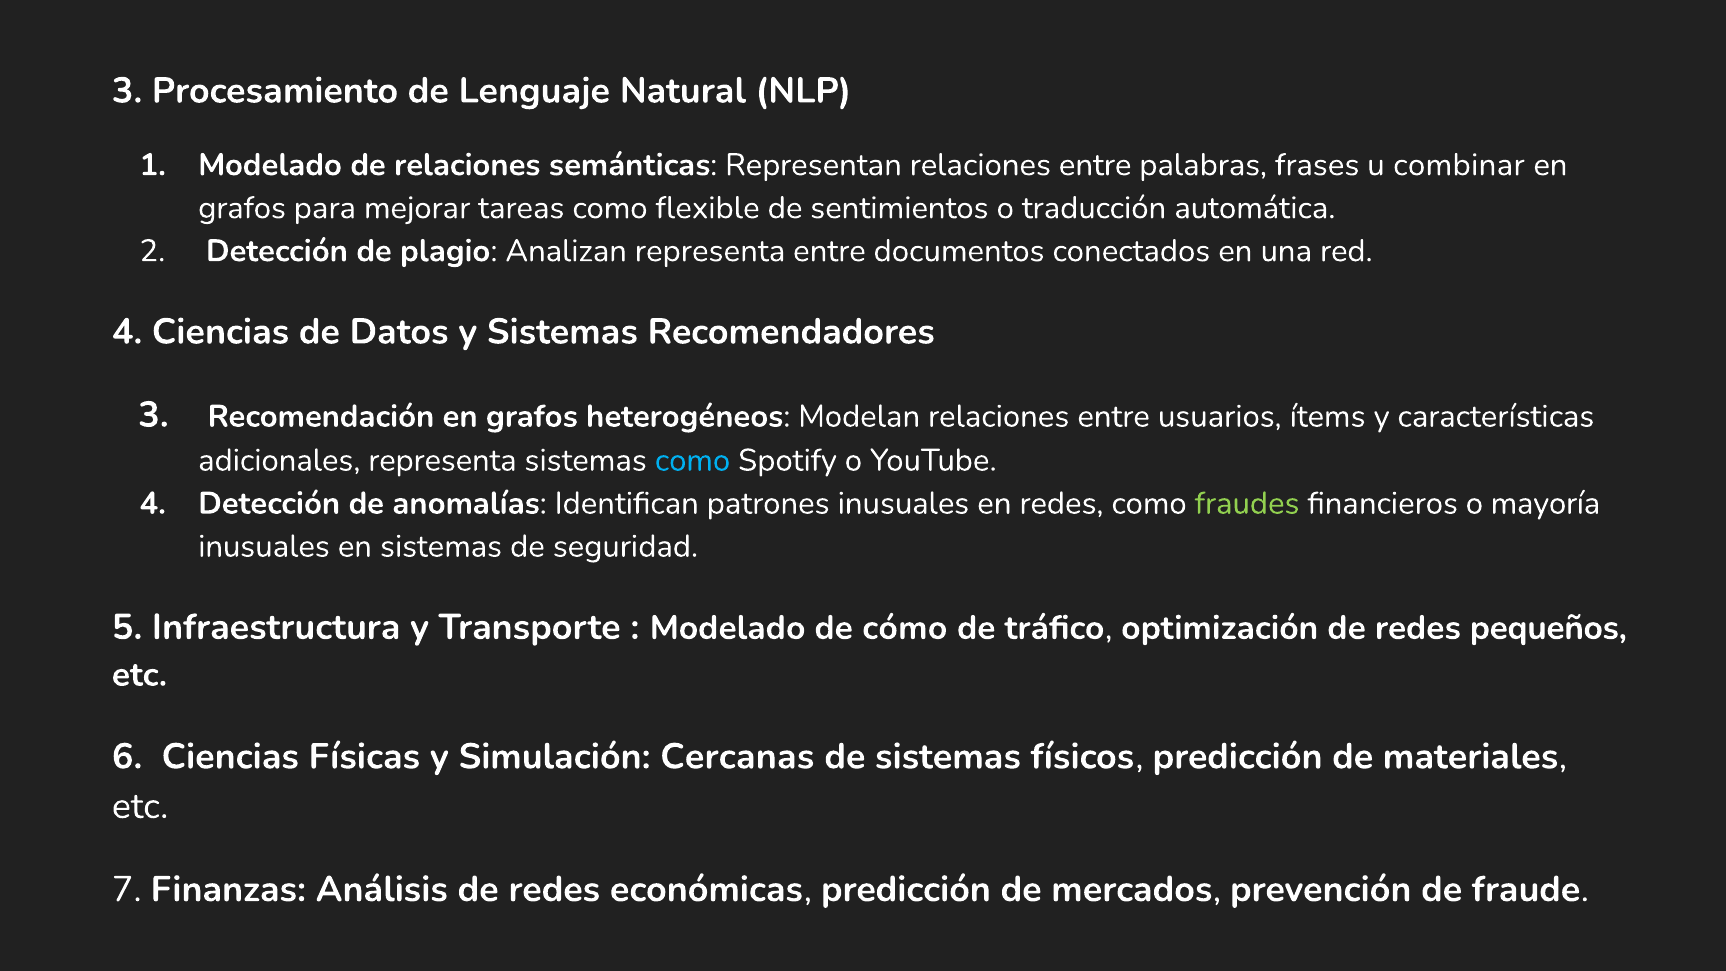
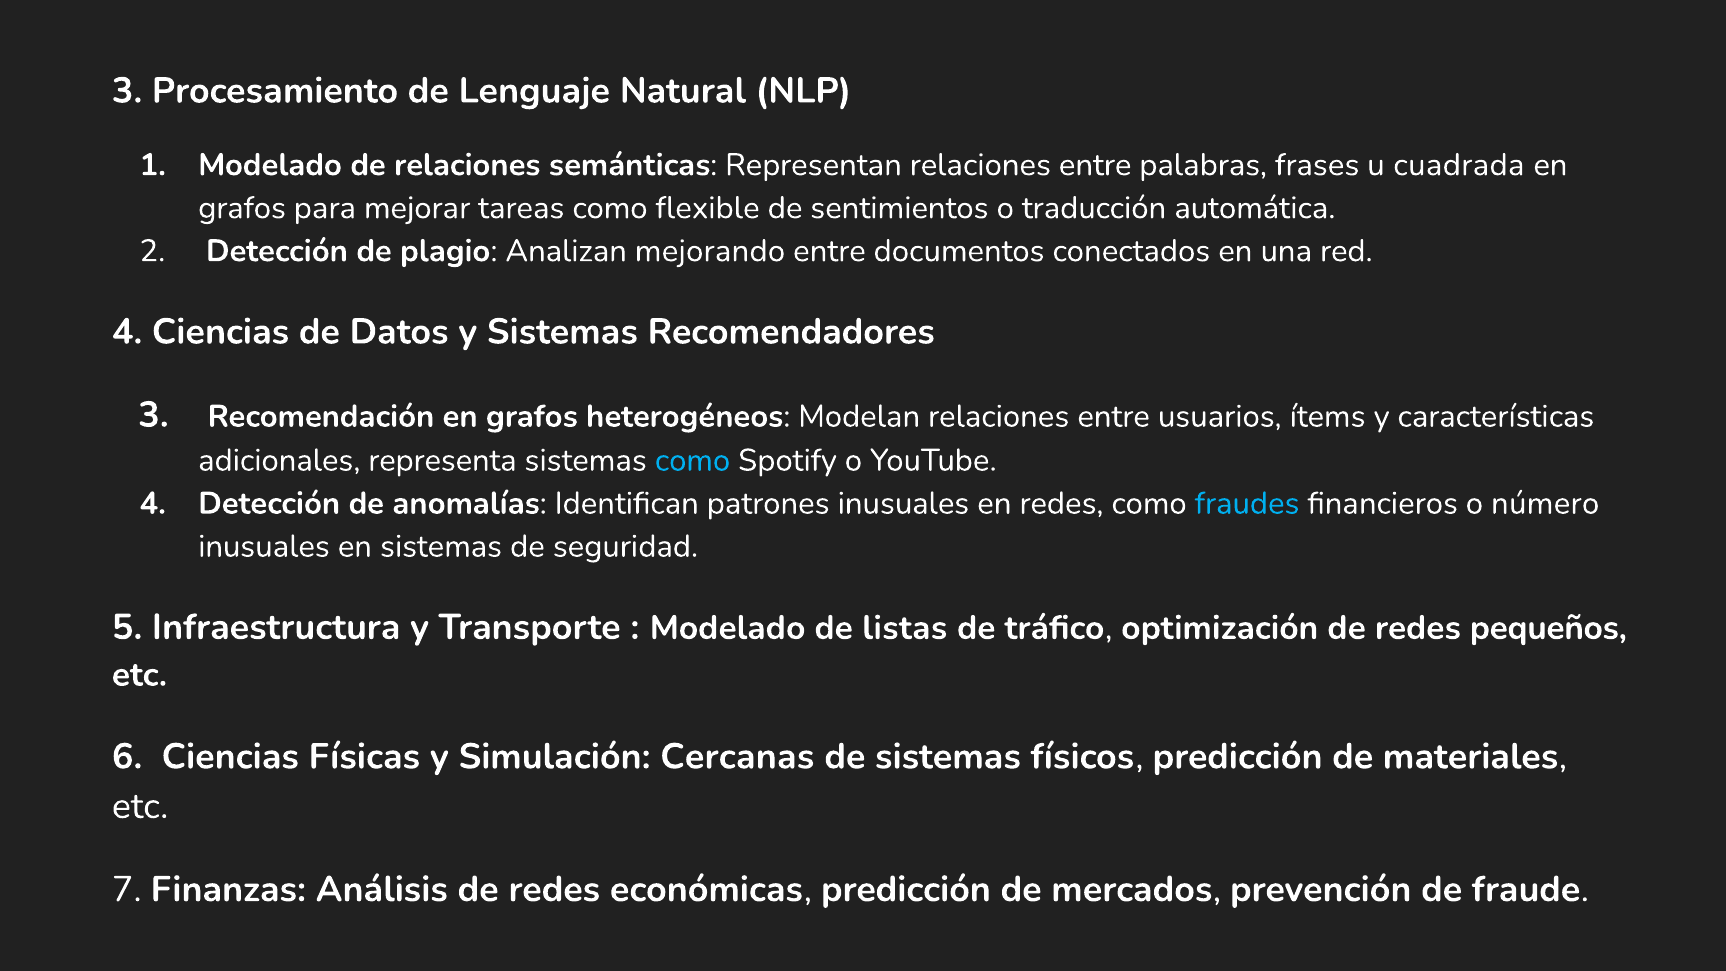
combinar: combinar -> cuadrada
Analizan representa: representa -> mejorando
fraudes colour: light green -> light blue
mayoría: mayoría -> número
cómo: cómo -> listas
